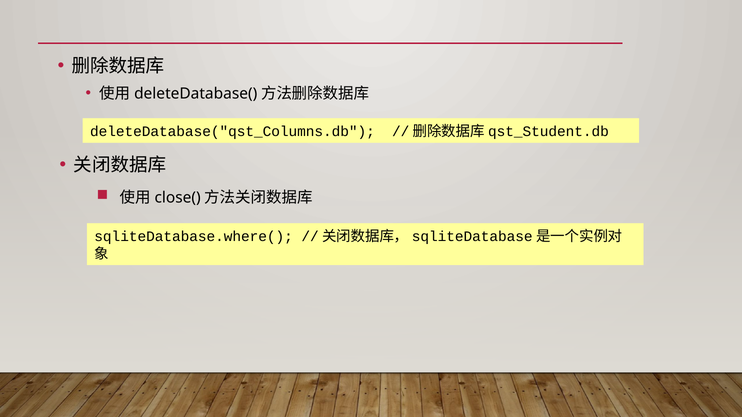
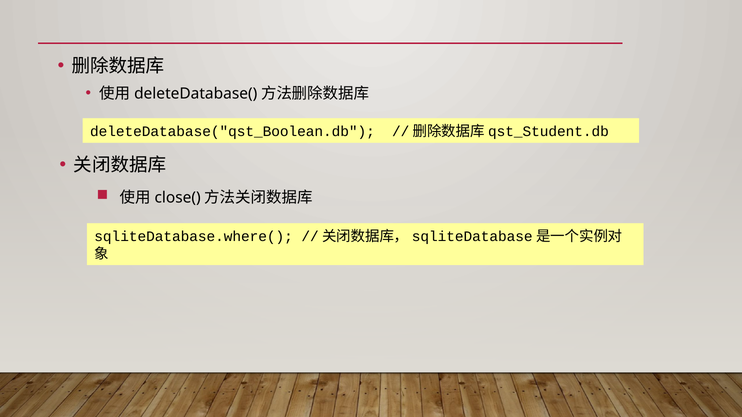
deleteDatabase("qst_Columns.db: deleteDatabase("qst_Columns.db -> deleteDatabase("qst_Boolean.db
